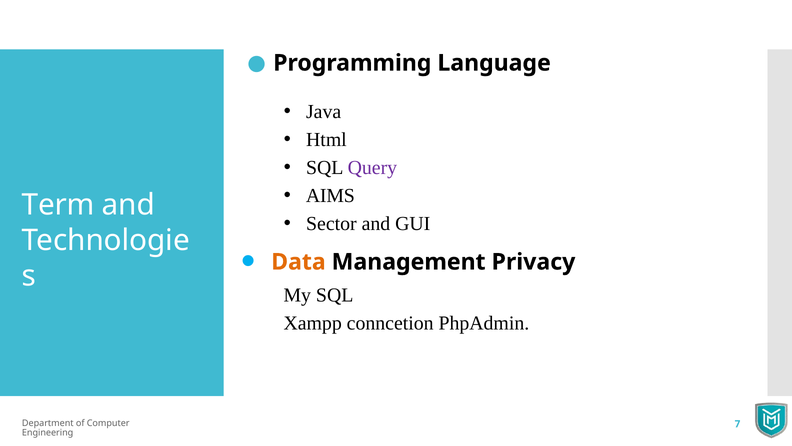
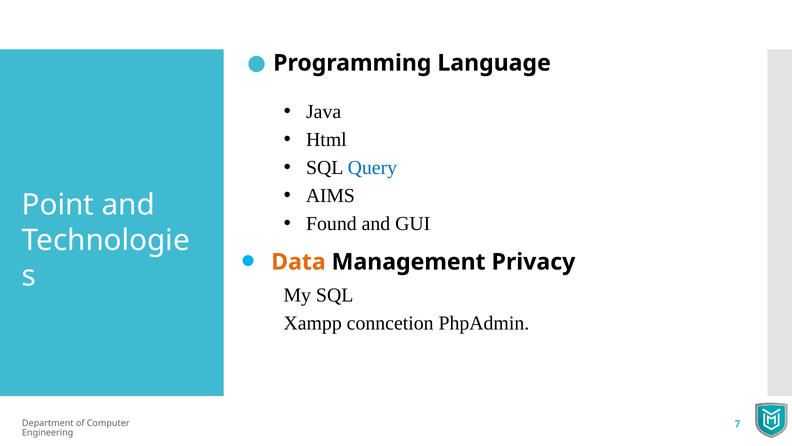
Query colour: purple -> blue
Term: Term -> Point
Sector: Sector -> Found
